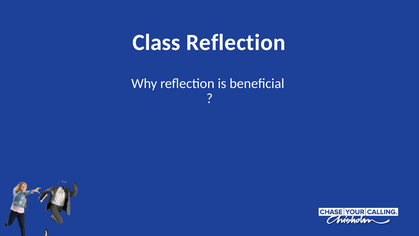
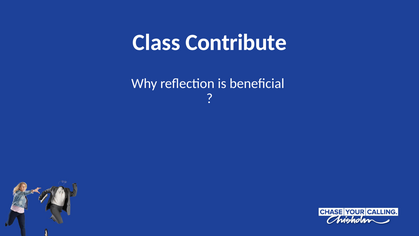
Class Reflection: Reflection -> Contribute
